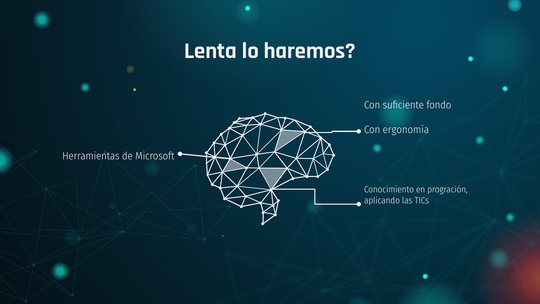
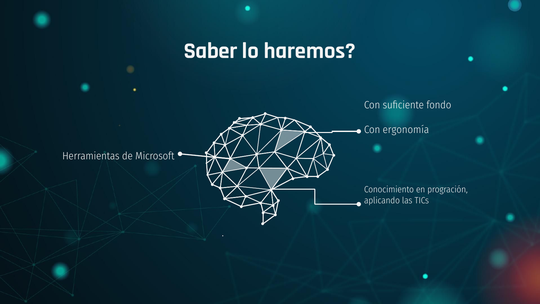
Lenta: Lenta -> Saber
